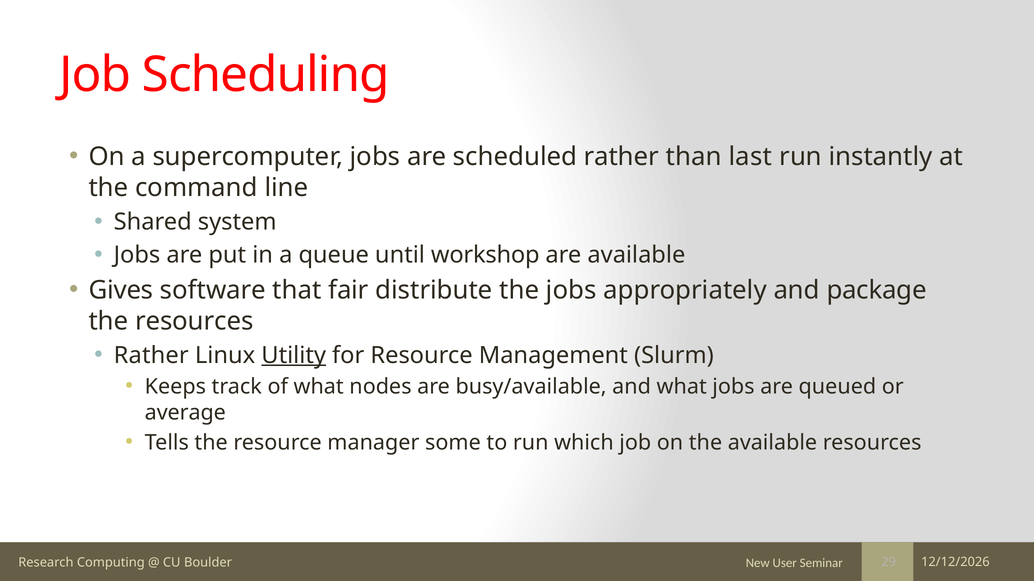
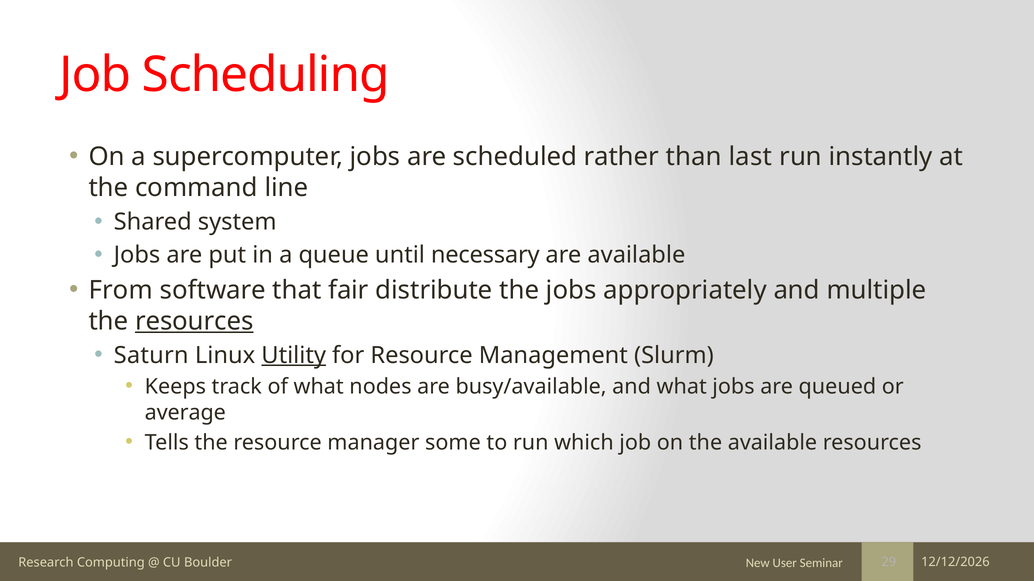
workshop: workshop -> necessary
Gives: Gives -> From
package: package -> multiple
resources at (194, 321) underline: none -> present
Rather at (151, 356): Rather -> Saturn
